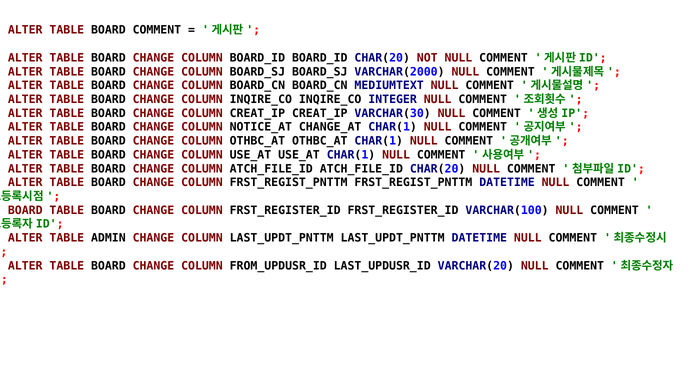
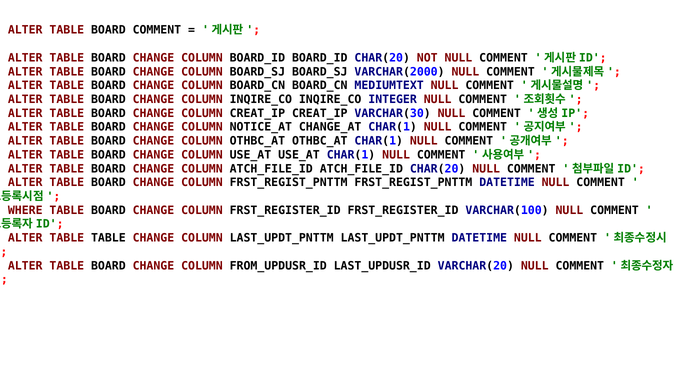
BOARD at (25, 210): BOARD -> WHERE
TABLE ADMIN: ADMIN -> TABLE
